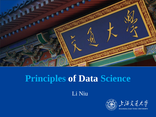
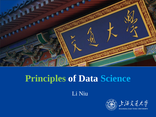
Principles colour: light blue -> light green
